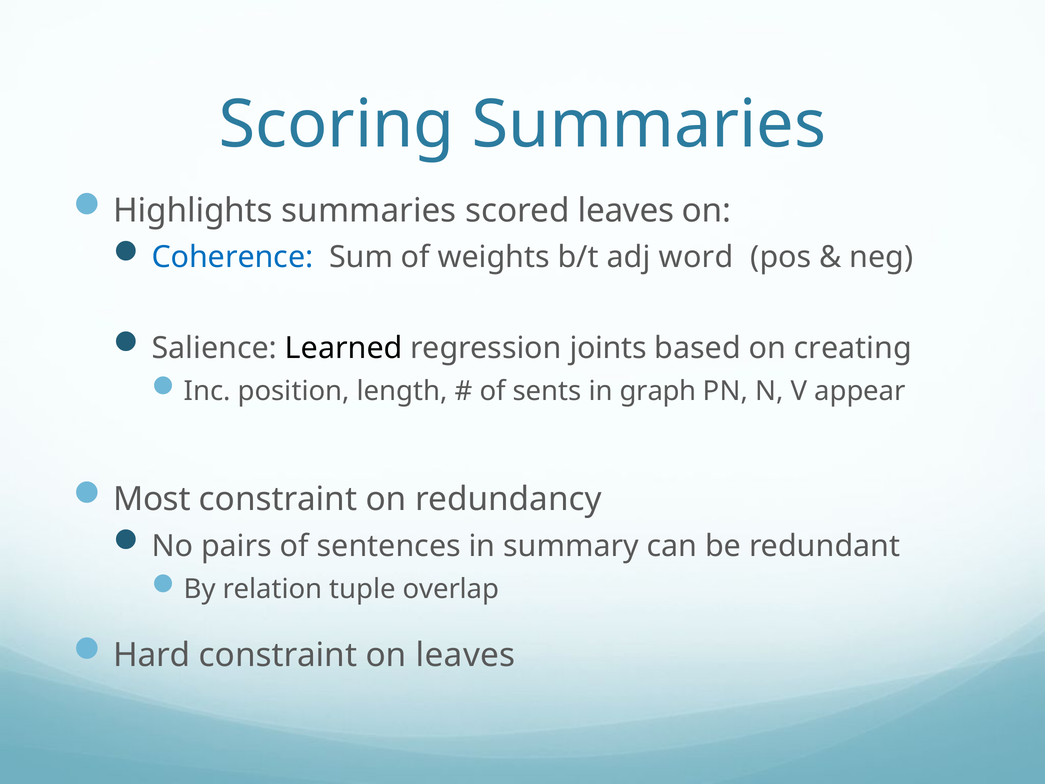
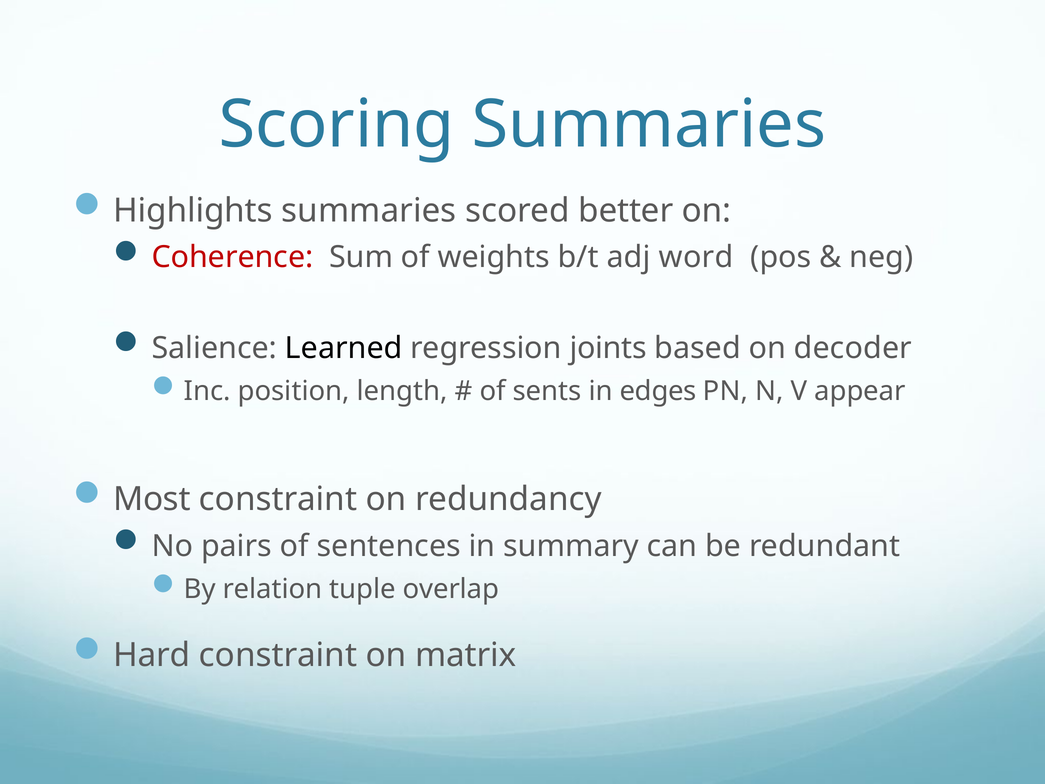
scored leaves: leaves -> better
Coherence colour: blue -> red
creating: creating -> decoder
graph: graph -> edges
on leaves: leaves -> matrix
